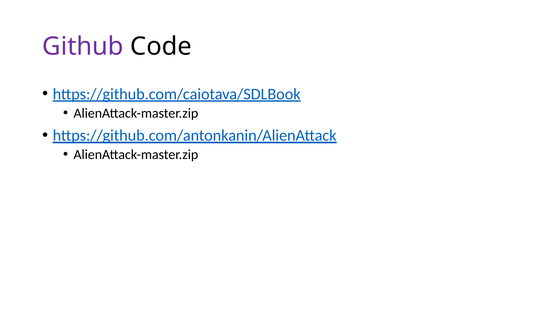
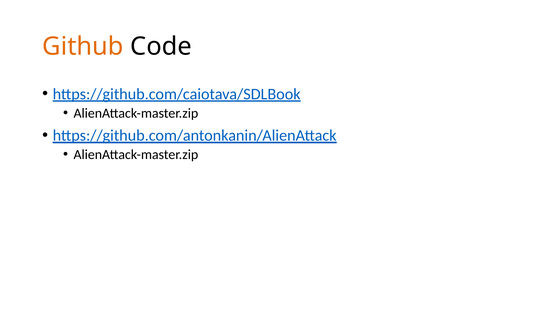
Github colour: purple -> orange
